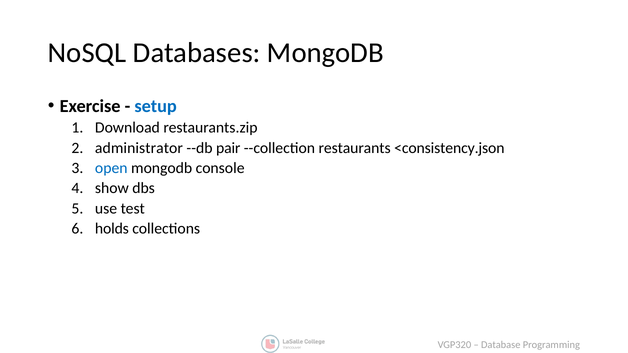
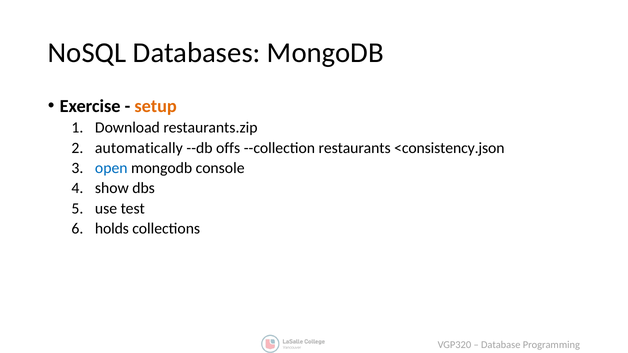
setup colour: blue -> orange
administrator: administrator -> automatically
pair: pair -> offs
